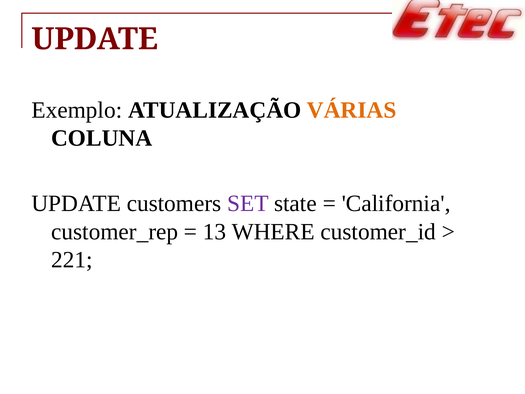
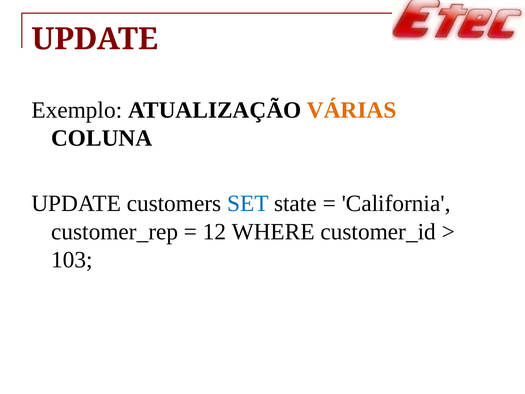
SET colour: purple -> blue
13: 13 -> 12
221: 221 -> 103
